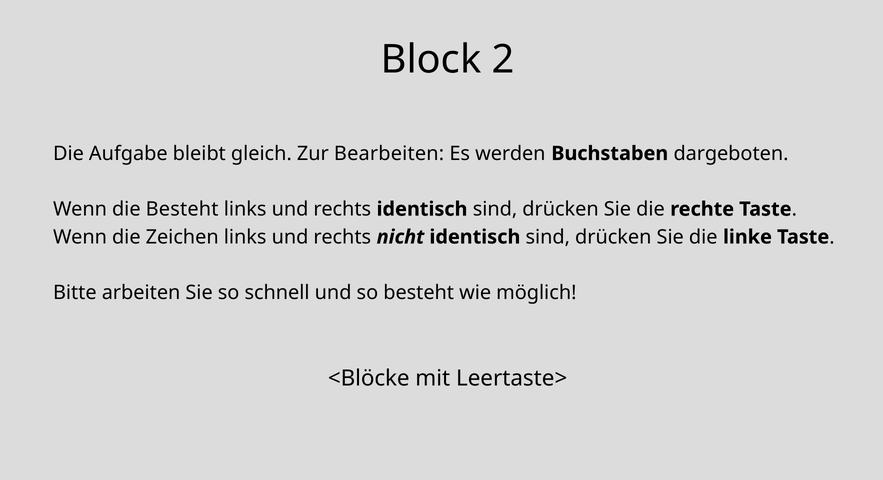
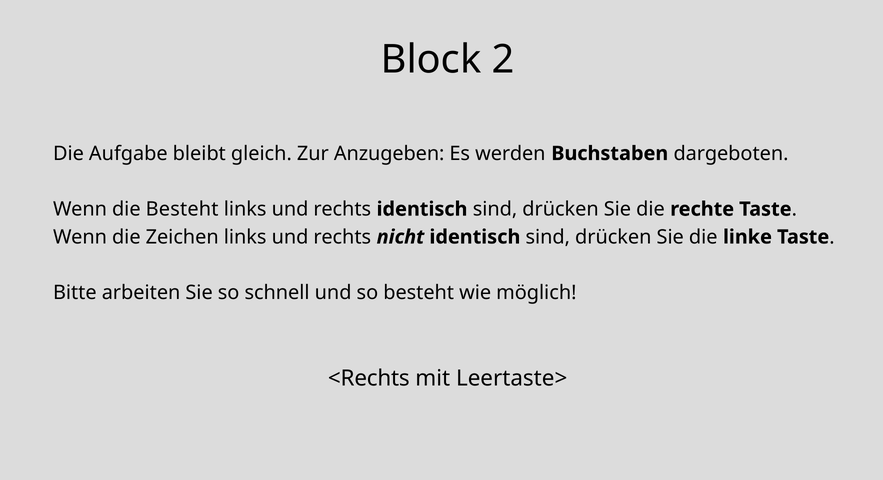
Bearbeiten: Bearbeiten -> Anzugeben
<Blöcke: <Blöcke -> <Rechts
